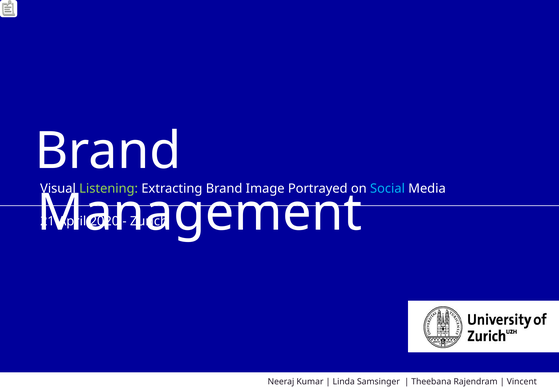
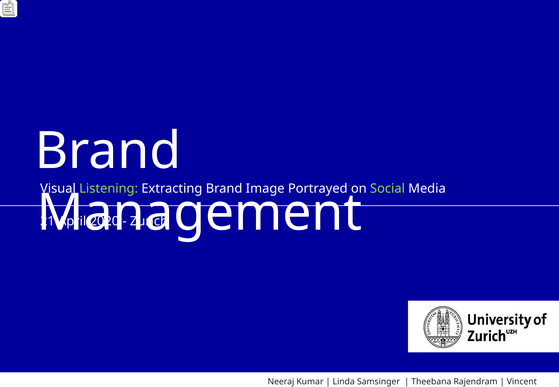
Social colour: light blue -> light green
